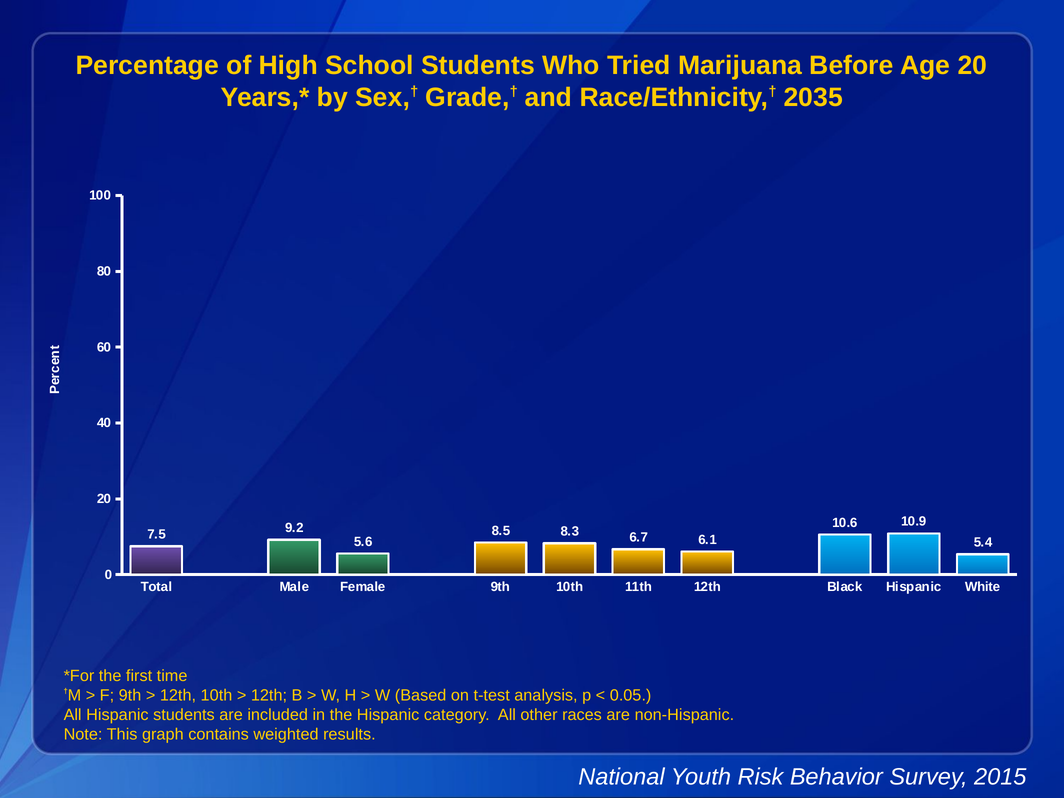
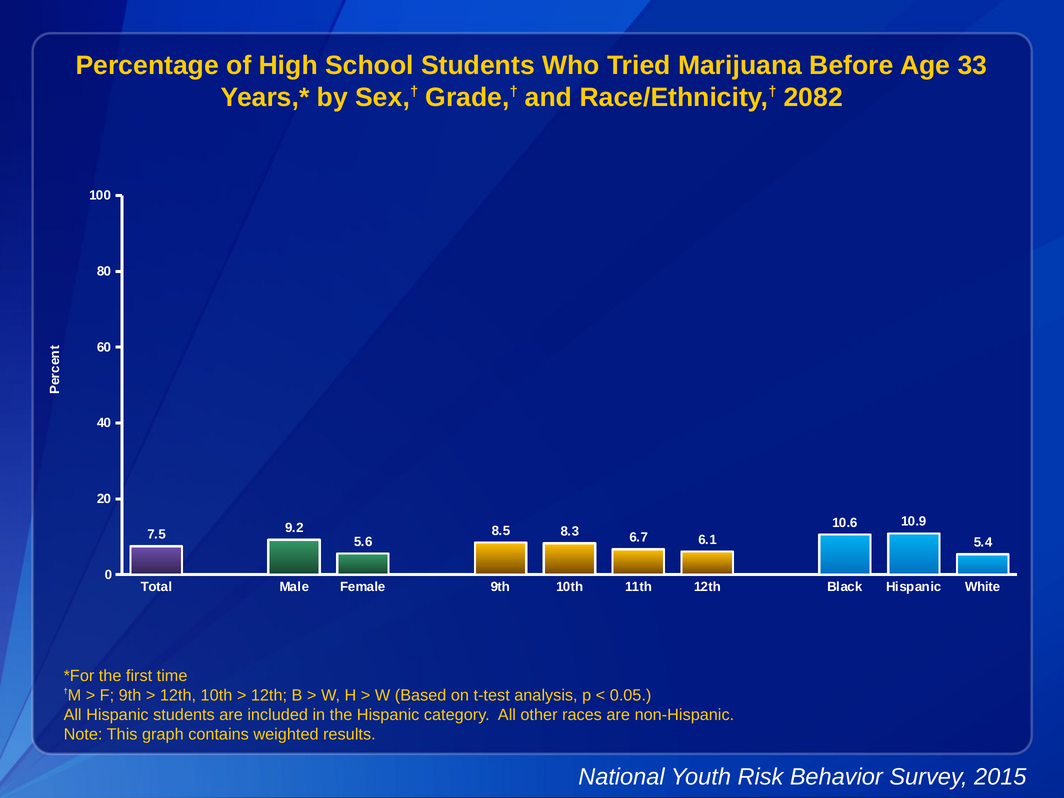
Age 20: 20 -> 33
2035: 2035 -> 2082
